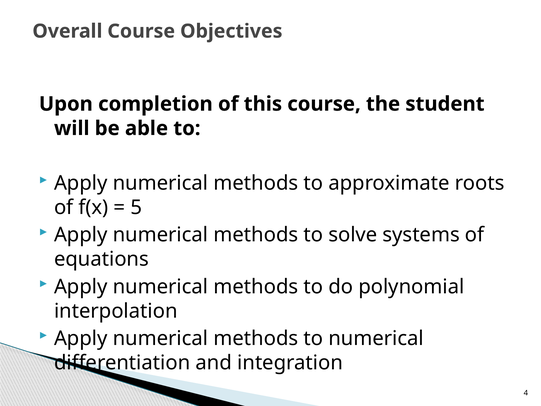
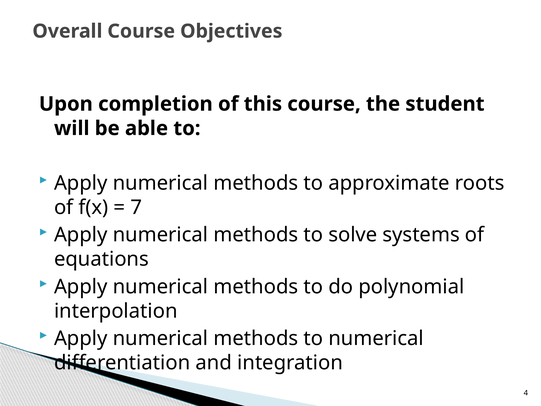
5: 5 -> 7
